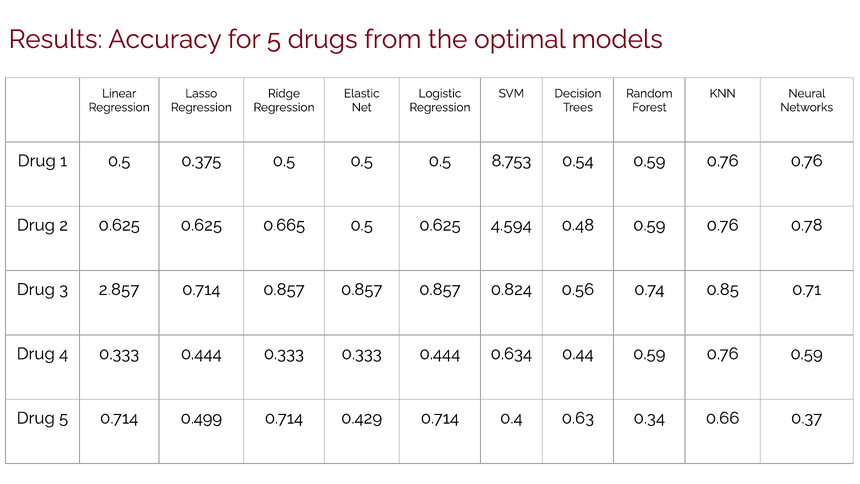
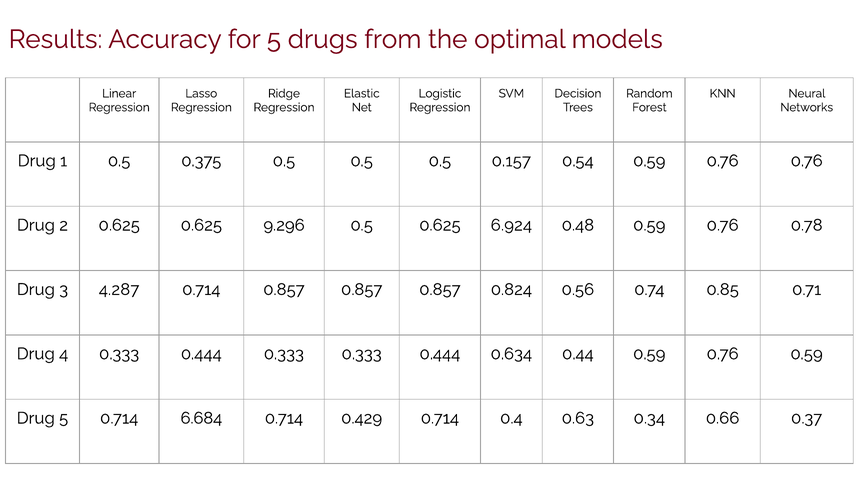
8.753: 8.753 -> 0.157
0.665: 0.665 -> 9.296
4.594: 4.594 -> 6.924
2.857: 2.857 -> 4.287
0.499: 0.499 -> 6.684
